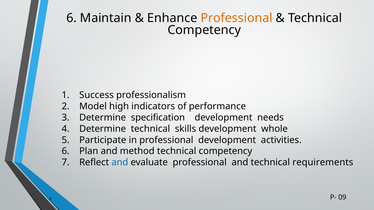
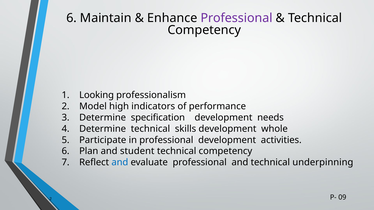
Professional at (237, 18) colour: orange -> purple
Success: Success -> Looking
method: method -> student
requirements: requirements -> underpinning
